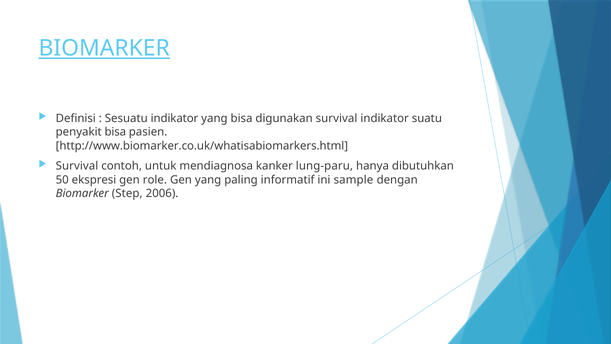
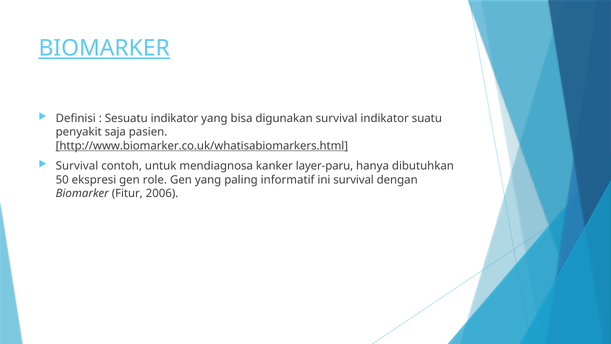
penyakit bisa: bisa -> saja
http://www.biomarker.co.uk/whatisabiomarkers.html underline: none -> present
lung-paru: lung-paru -> layer-paru
ini sample: sample -> survival
Step: Step -> Fitur
